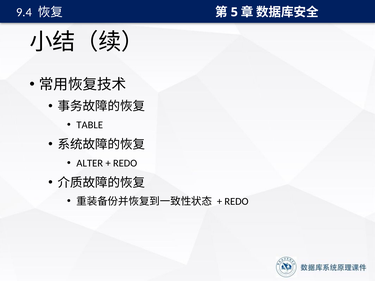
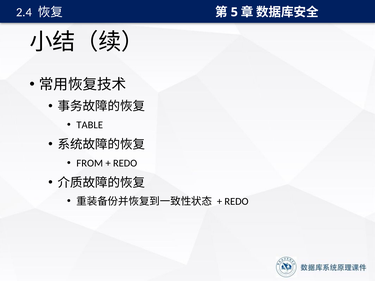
9.4: 9.4 -> 2.4
ALTER: ALTER -> FROM
